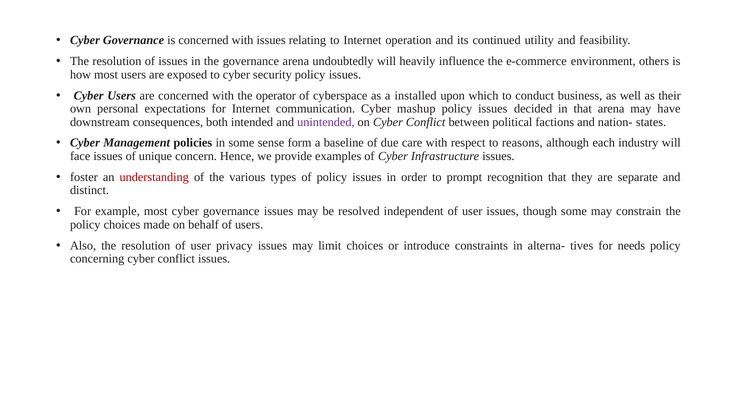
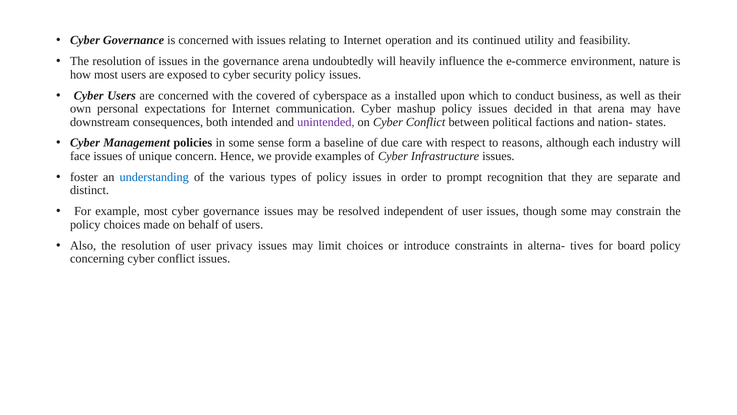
others: others -> nature
operator: operator -> covered
understanding colour: red -> blue
needs: needs -> board
